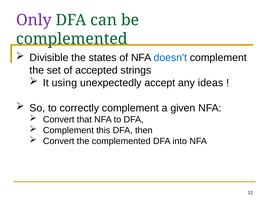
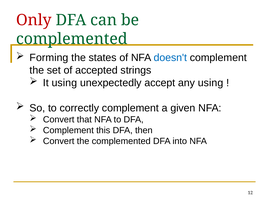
Only colour: purple -> red
Divisible: Divisible -> Forming
any ideas: ideas -> using
